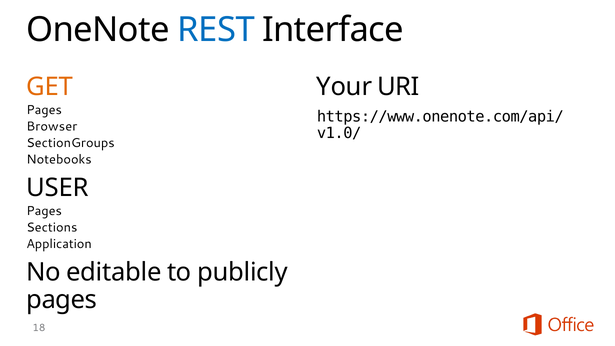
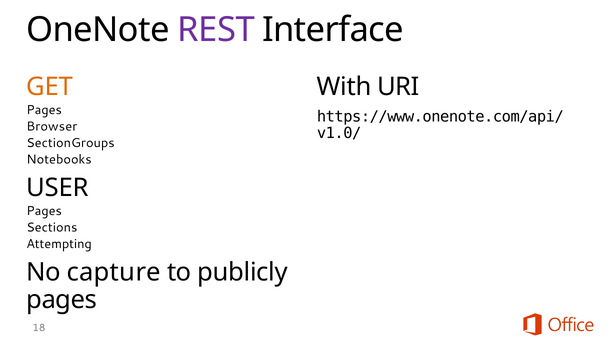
REST colour: blue -> purple
Your: Your -> With
Application: Application -> Attempting
editable: editable -> capture
